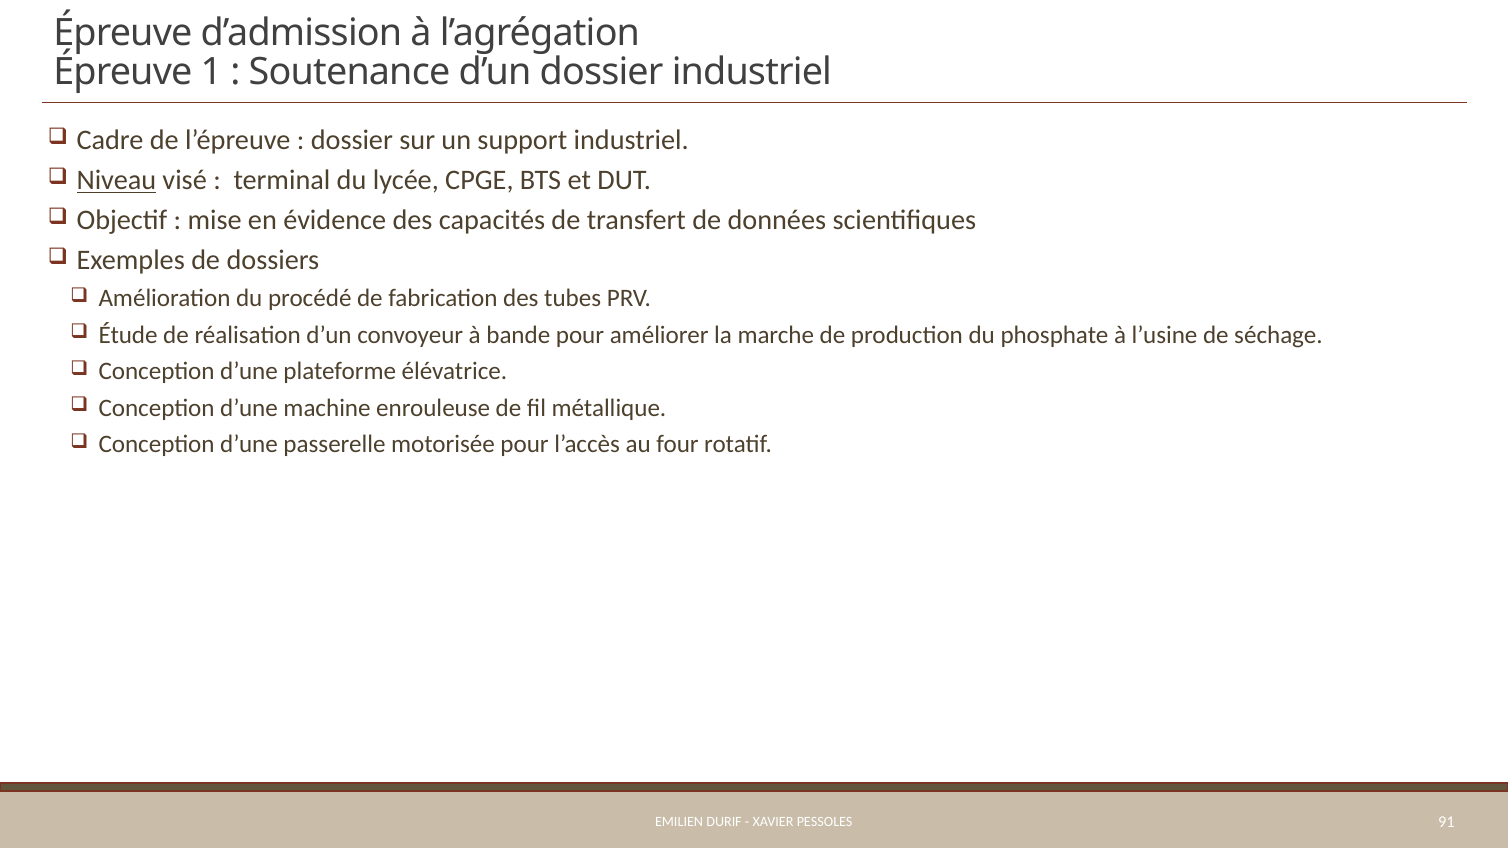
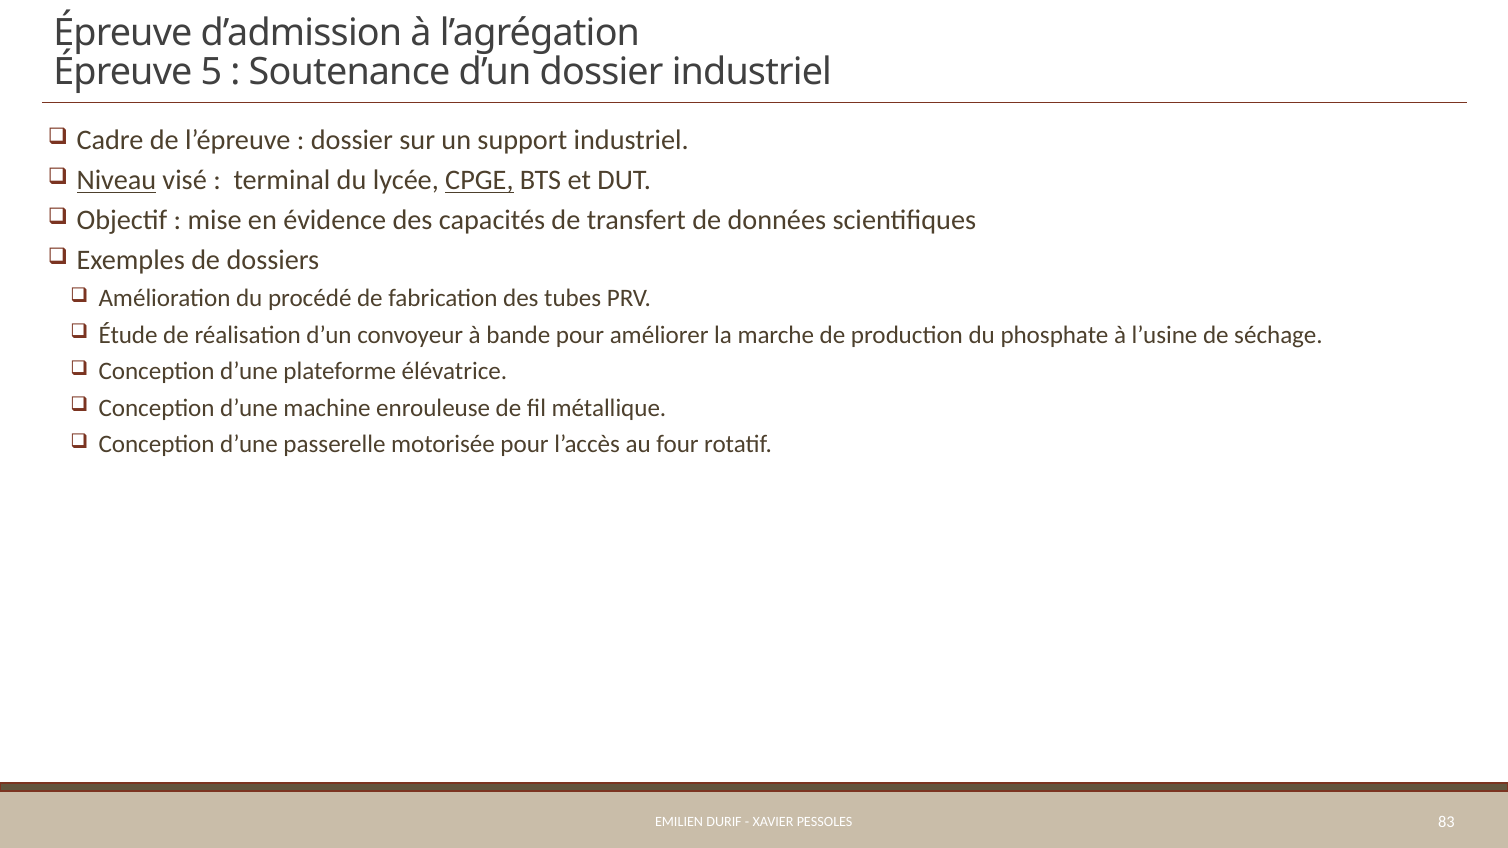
1: 1 -> 5
CPGE underline: none -> present
91: 91 -> 83
